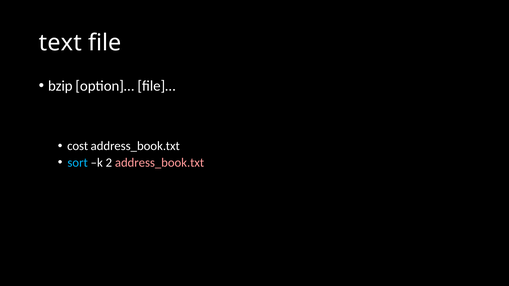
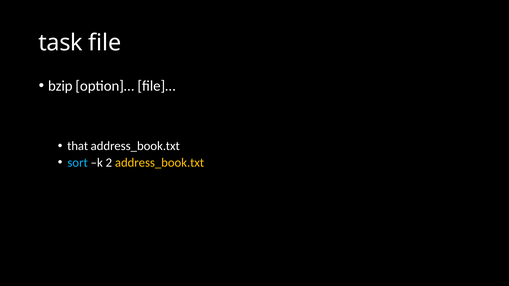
text: text -> task
cost: cost -> that
address_book.txt at (160, 163) colour: pink -> yellow
